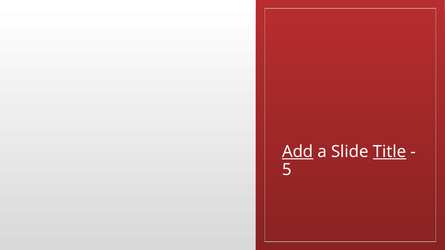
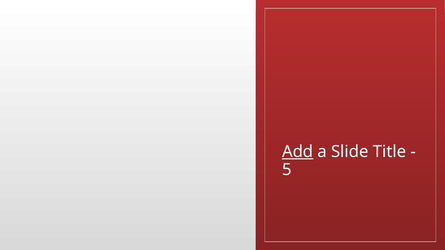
Title underline: present -> none
